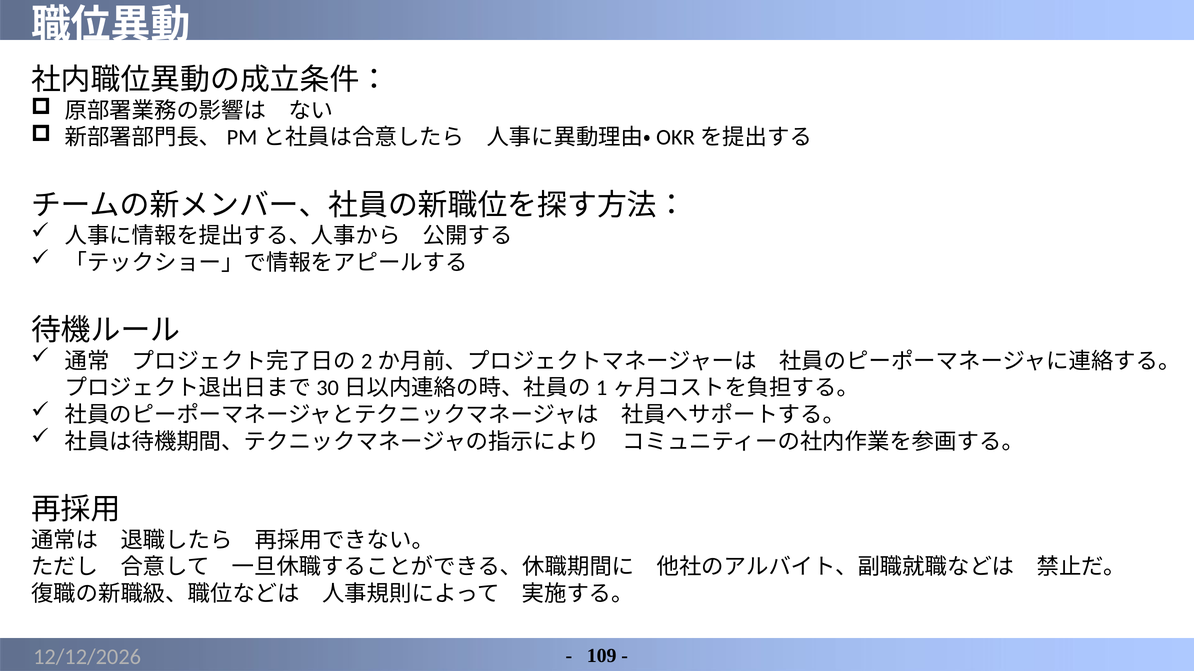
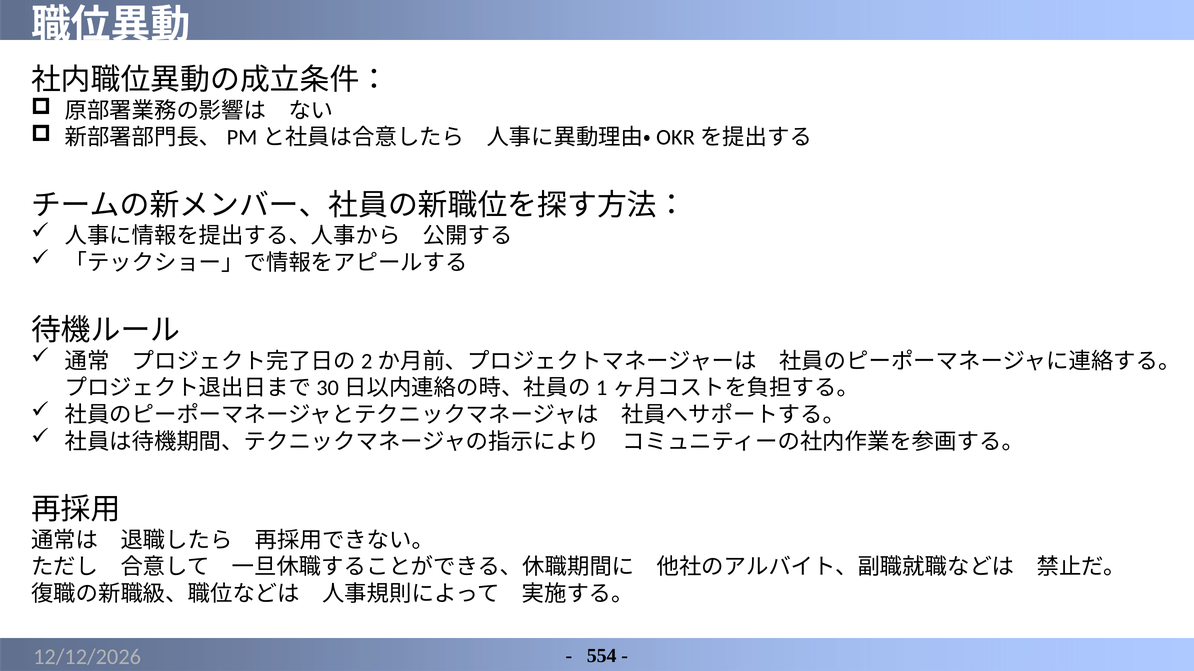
109: 109 -> 554
